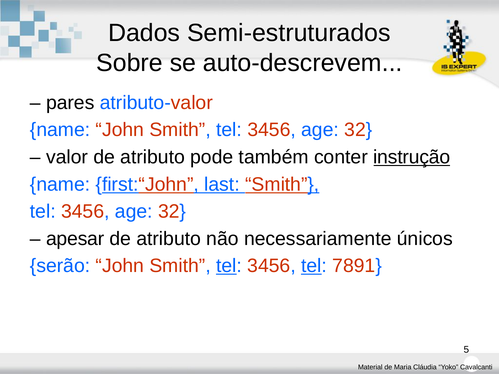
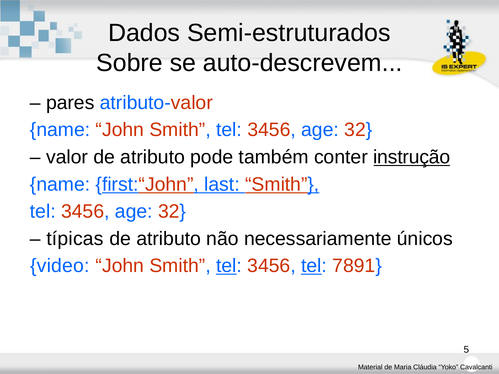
apesar: apesar -> típicas
serão: serão -> video
